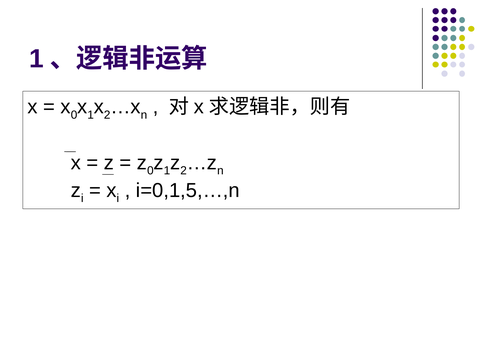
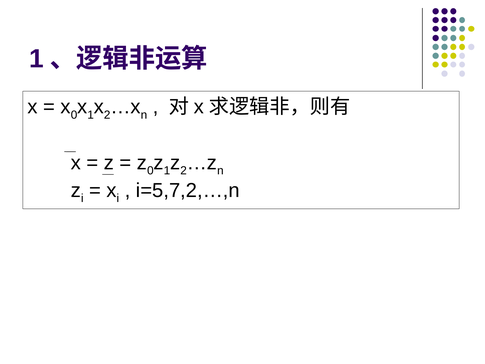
i=0,1,5,…,n: i=0,1,5,…,n -> i=5,7,2,…,n
